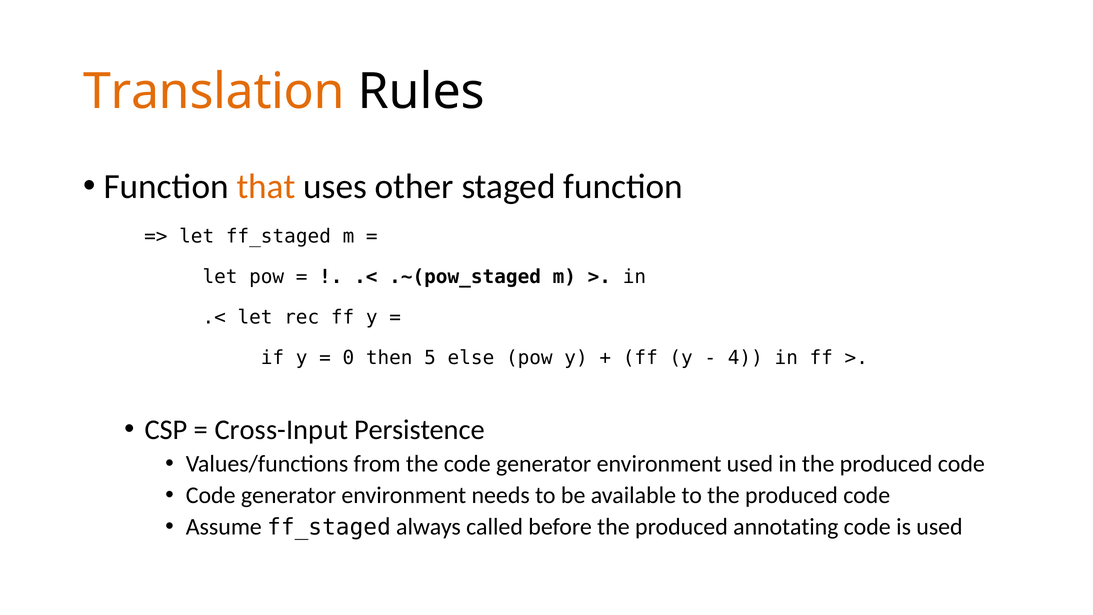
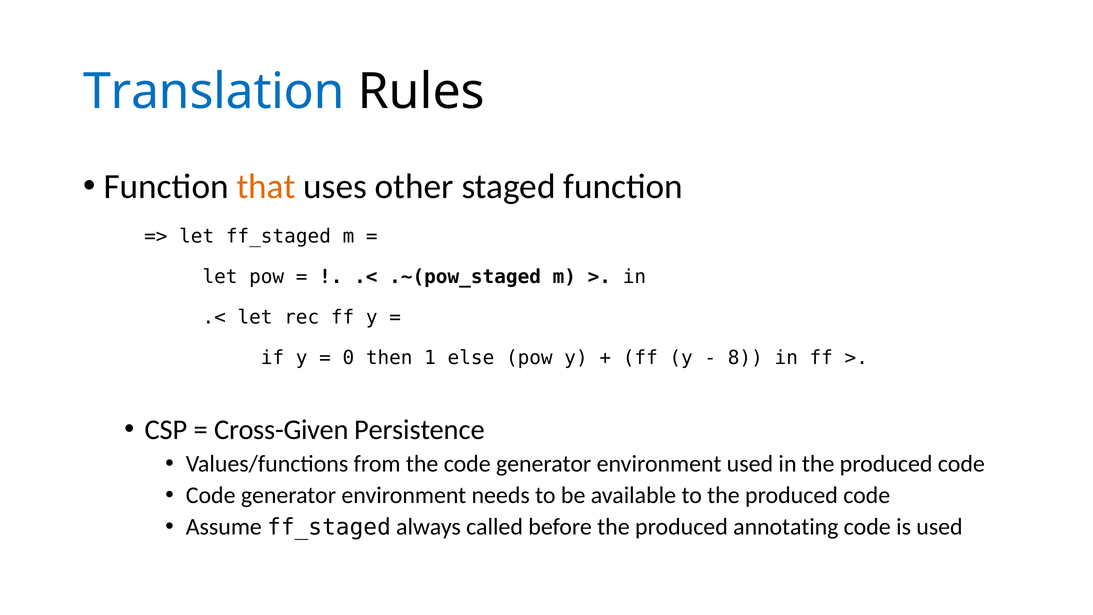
Translation colour: orange -> blue
5: 5 -> 1
4: 4 -> 8
Cross-Input: Cross-Input -> Cross-Given
